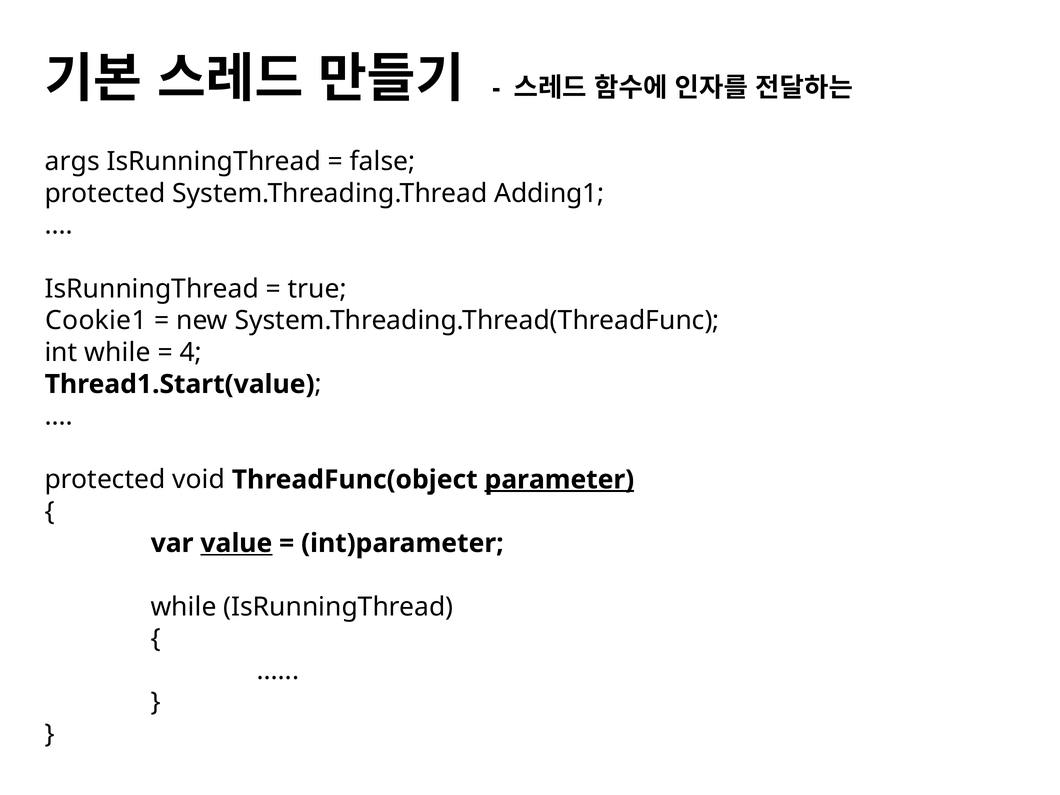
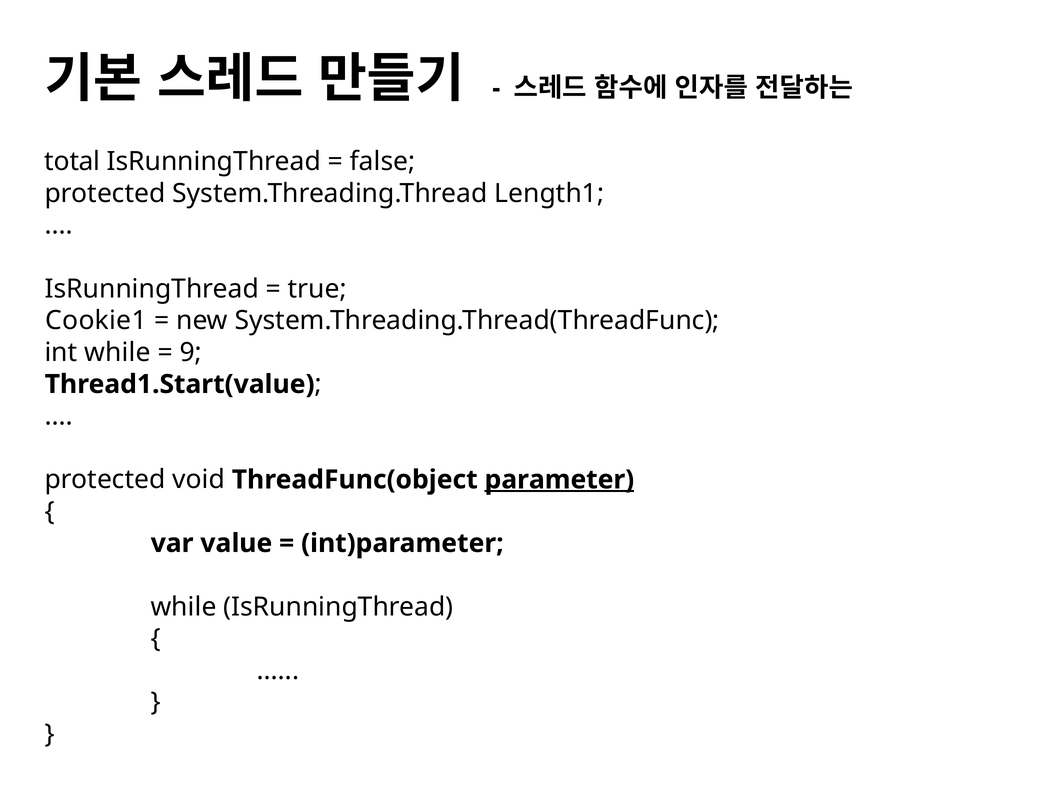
args: args -> total
Adding1: Adding1 -> Length1
4: 4 -> 9
value underline: present -> none
